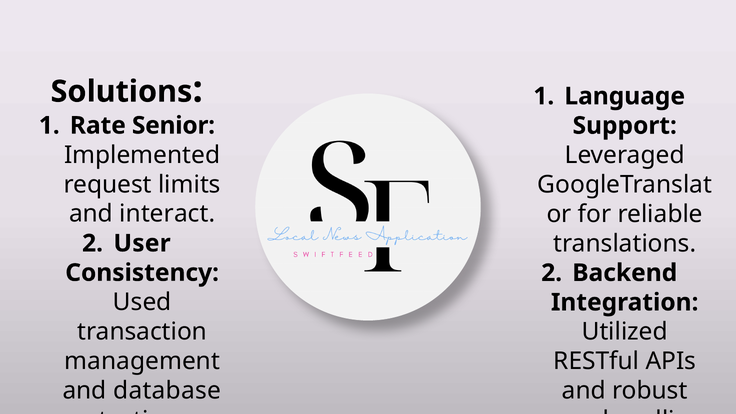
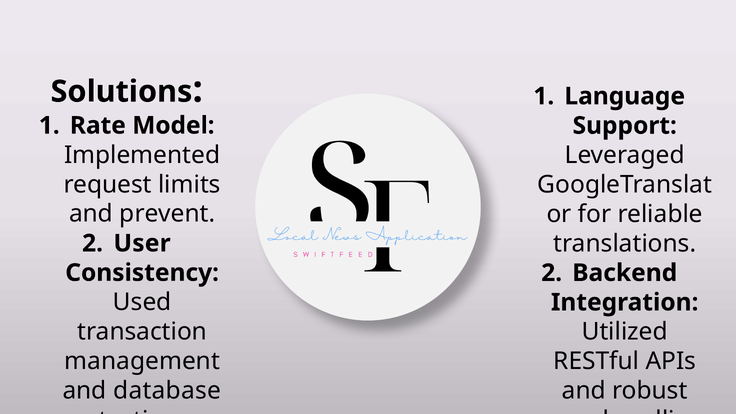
Senior: Senior -> Model
interact: interact -> prevent
